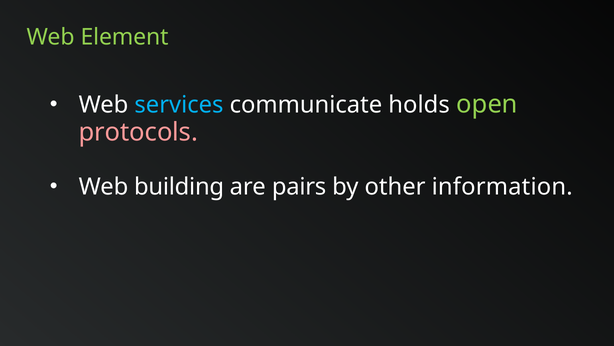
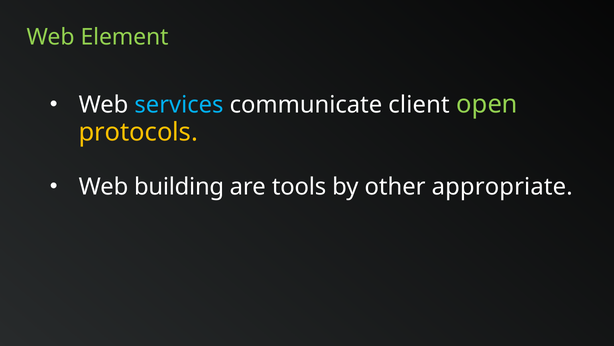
holds: holds -> client
protocols colour: pink -> yellow
pairs: pairs -> tools
information: information -> appropriate
